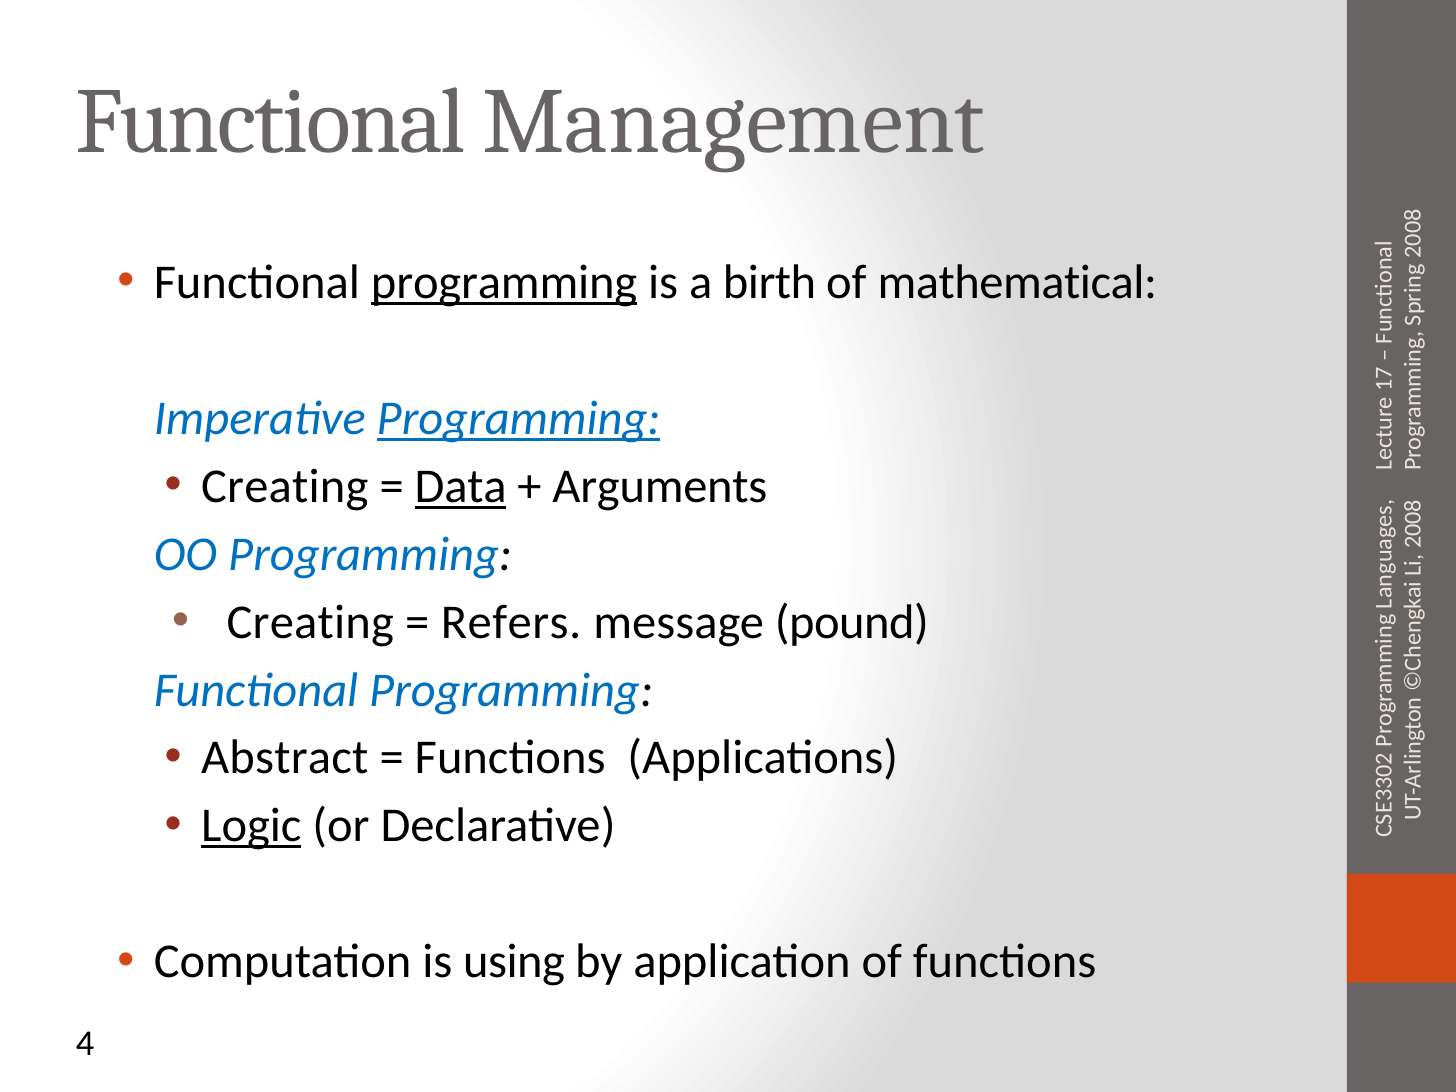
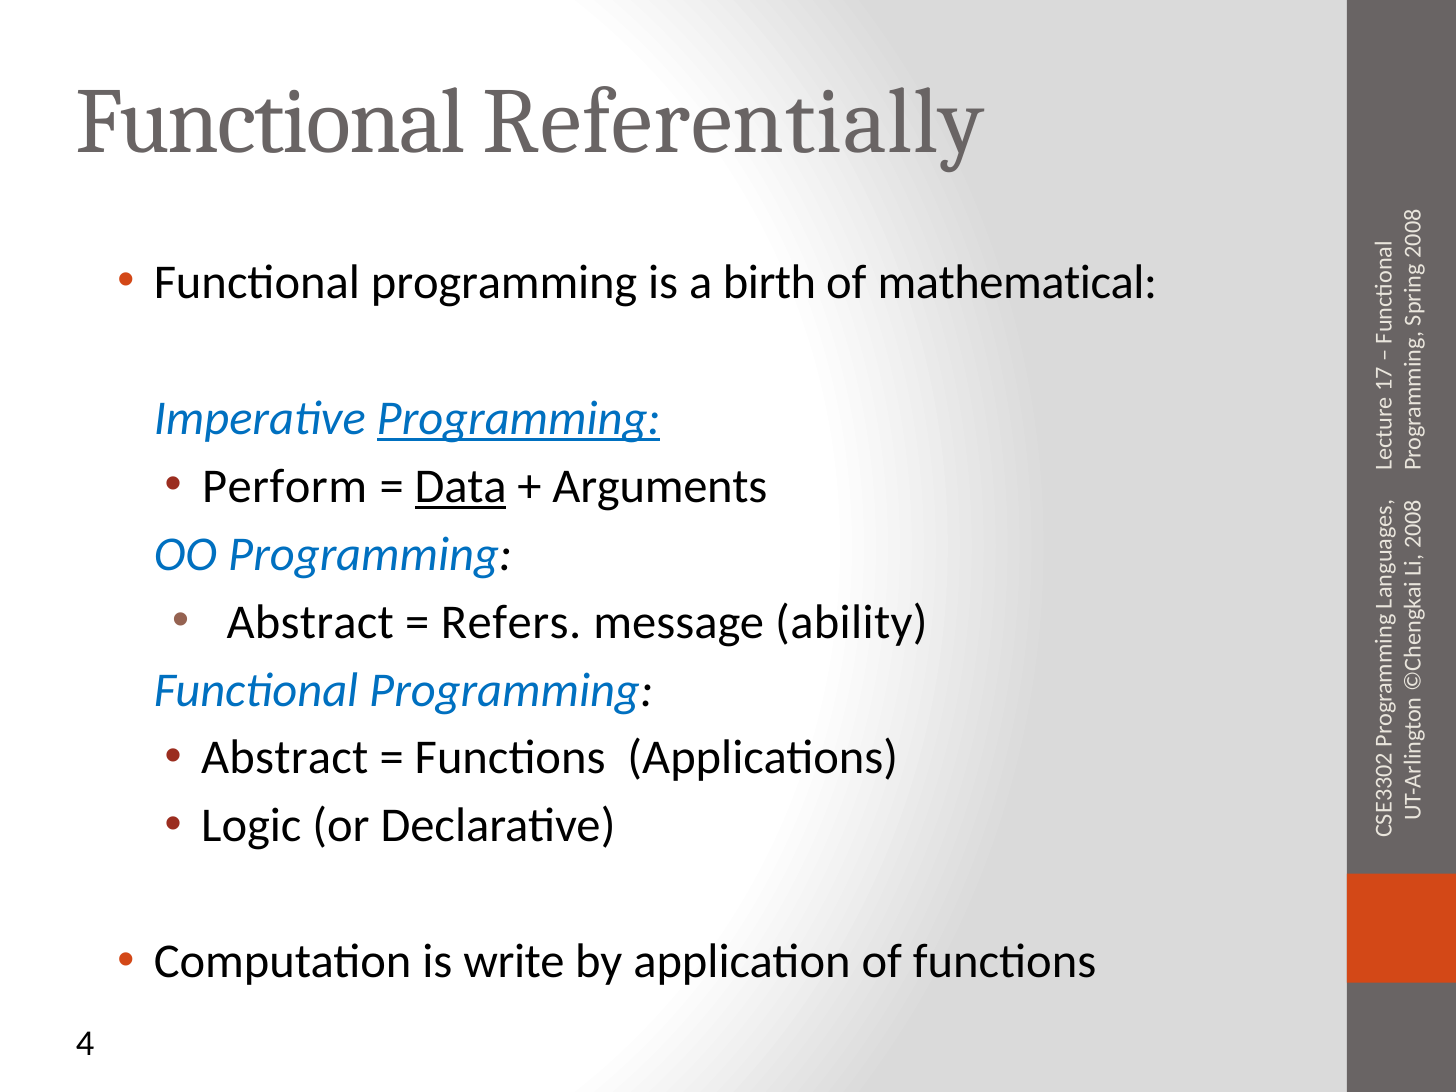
Management: Management -> Referentially
programming at (504, 282) underline: present -> none
Creating at (285, 486): Creating -> Perform
Creating at (310, 622): Creating -> Abstract
pound: pound -> ability
Logic underline: present -> none
using: using -> write
